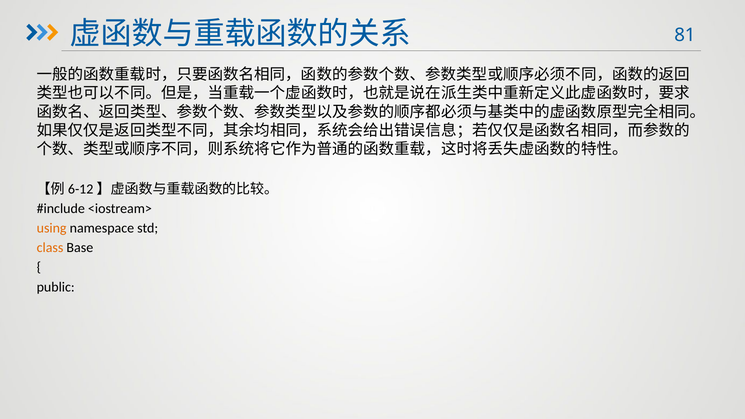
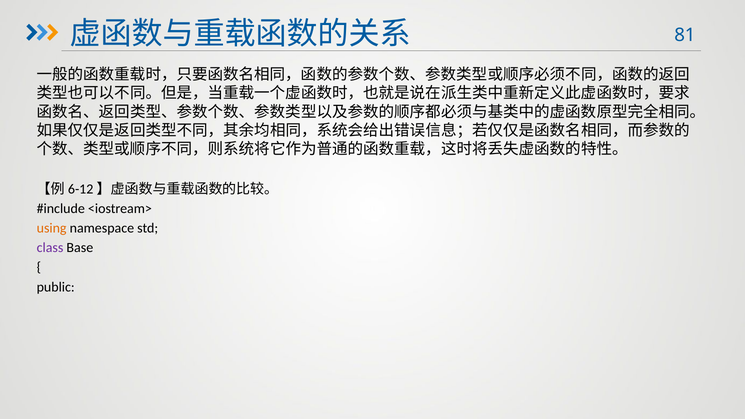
class colour: orange -> purple
